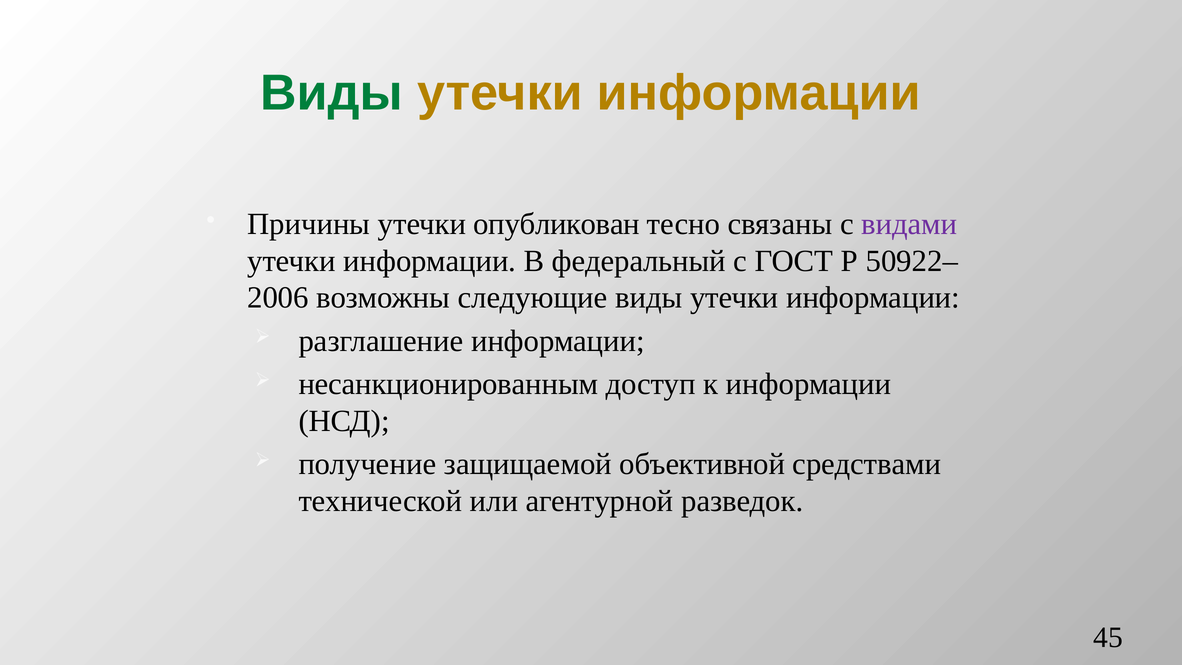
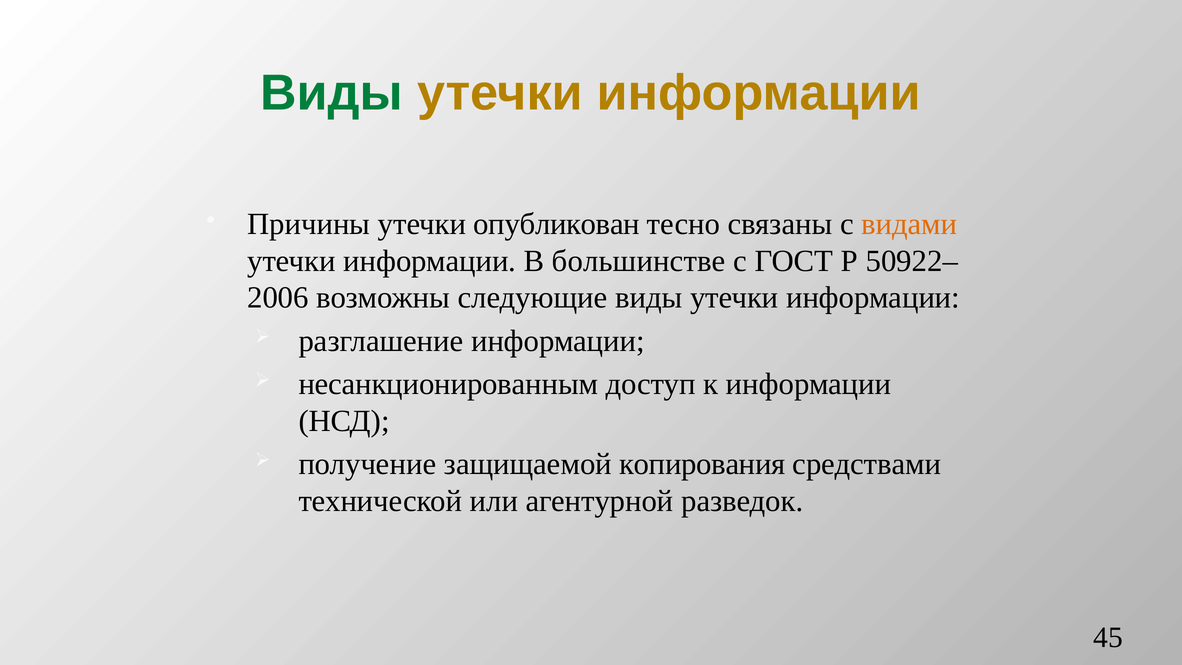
видами colour: purple -> orange
федеральный: федеральный -> большинстве
объективной: объективной -> копирования
